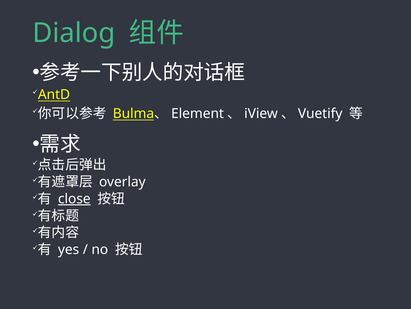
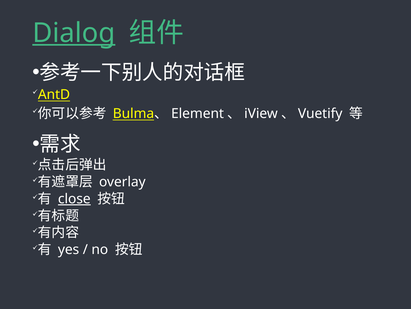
Dialog underline: none -> present
